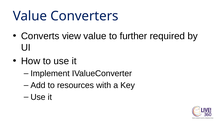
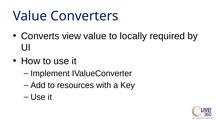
further: further -> locally
